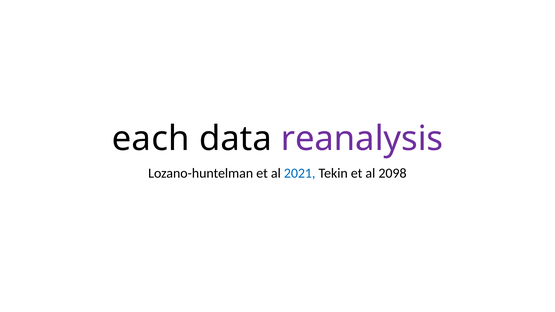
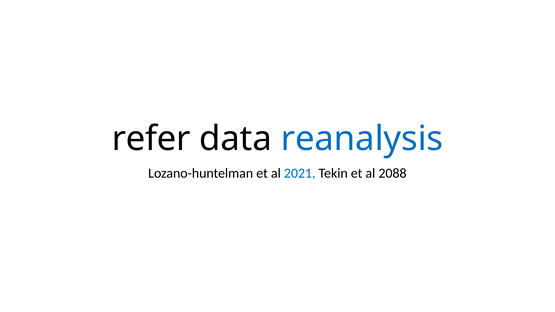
each: each -> refer
reanalysis colour: purple -> blue
2098: 2098 -> 2088
